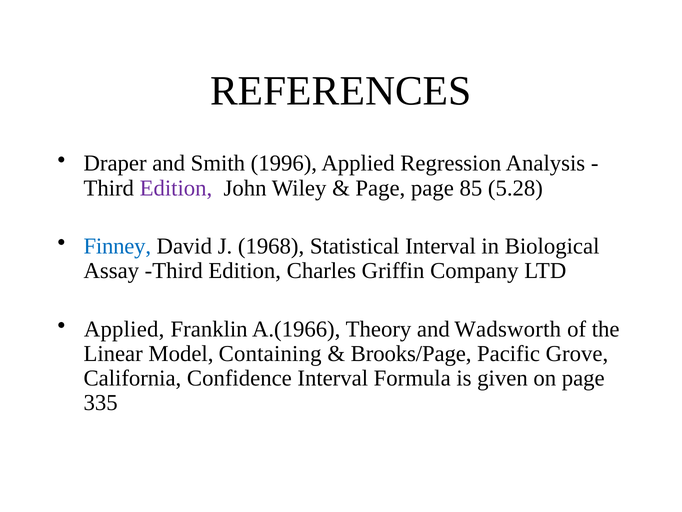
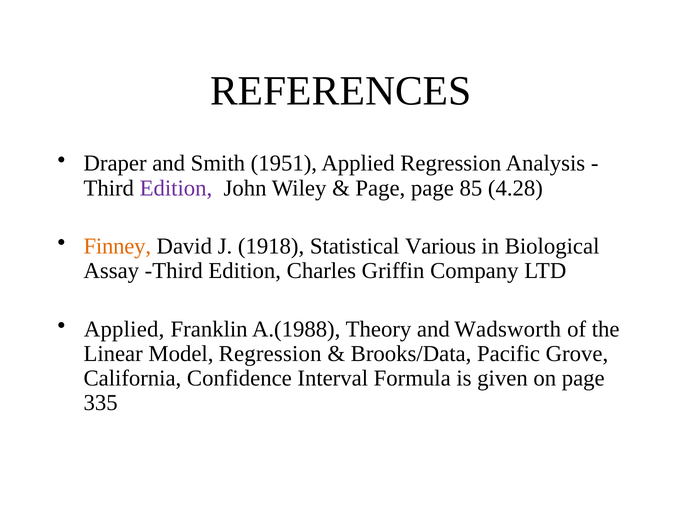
1996: 1996 -> 1951
5.28: 5.28 -> 4.28
Finney colour: blue -> orange
1968: 1968 -> 1918
Statistical Interval: Interval -> Various
A.(1966: A.(1966 -> A.(1988
Model Containing: Containing -> Regression
Brooks/Page: Brooks/Page -> Brooks/Data
